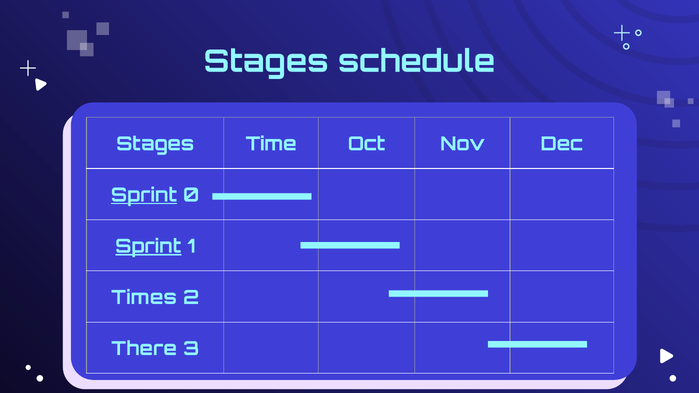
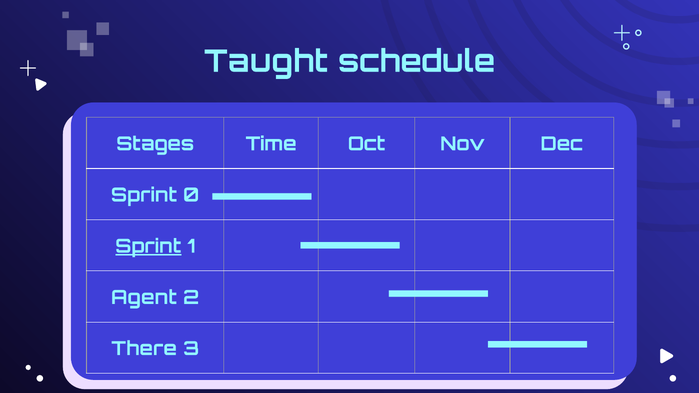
Stages at (266, 62): Stages -> Taught
Sprint at (144, 195) underline: present -> none
Times: Times -> Agent
